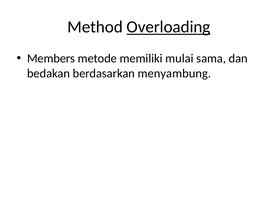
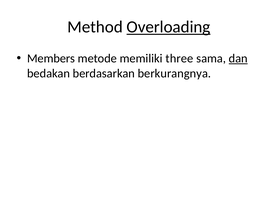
mulai: mulai -> three
dan underline: none -> present
menyambung: menyambung -> berkurangnya
